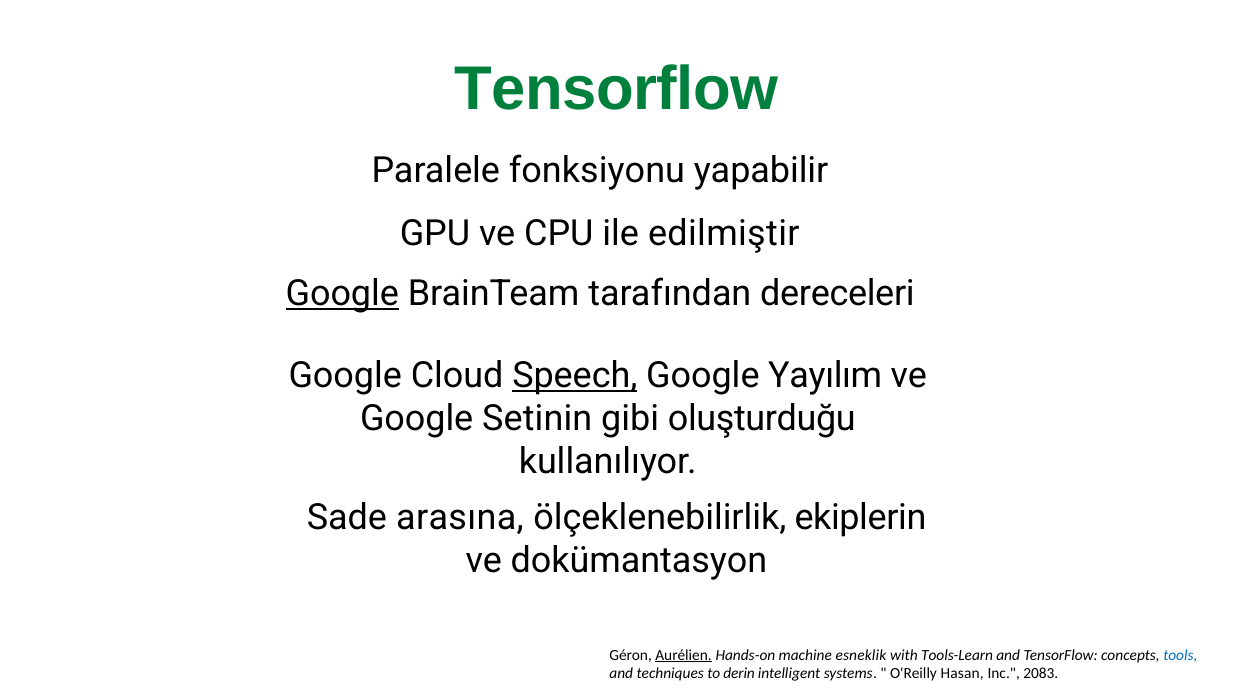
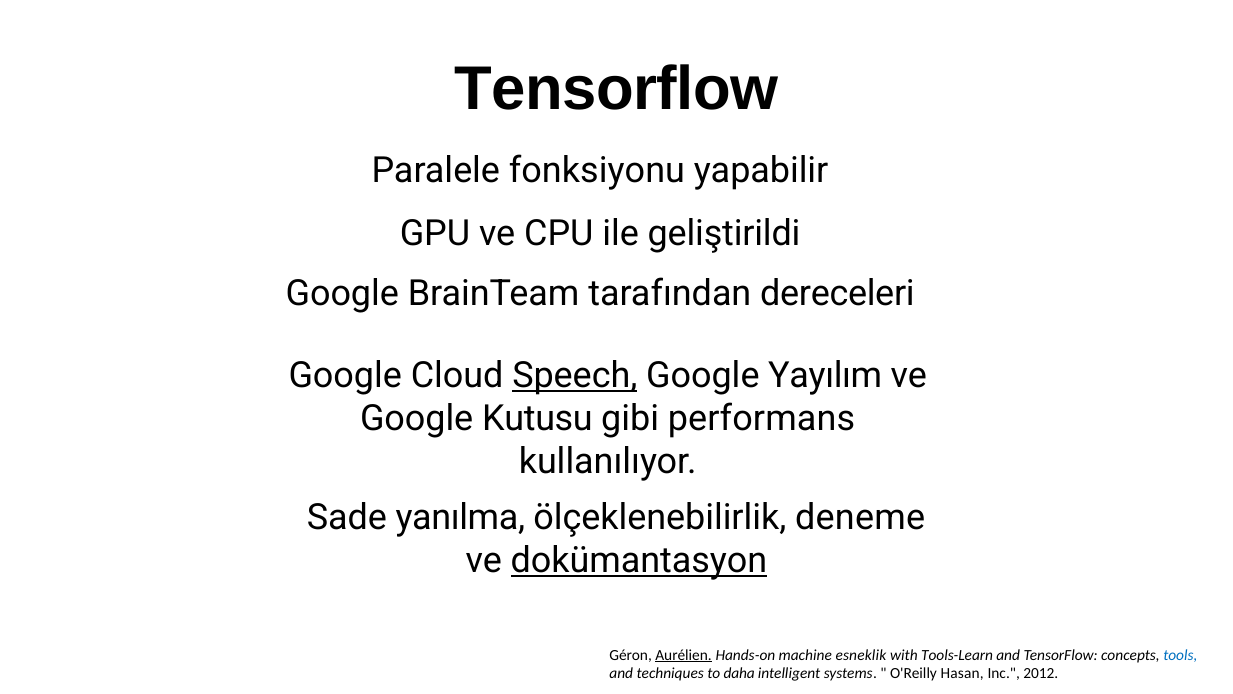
Tensorflow at (617, 89) colour: green -> black
edilmiştir: edilmiştir -> geliştirildi
Google at (342, 293) underline: present -> none
Setinin: Setinin -> Kutusu
oluşturduğu: oluşturduğu -> performans
arasına: arasına -> yanılma
ekiplerin: ekiplerin -> deneme
dokümantasyon underline: none -> present
derin: derin -> daha
2083: 2083 -> 2012
